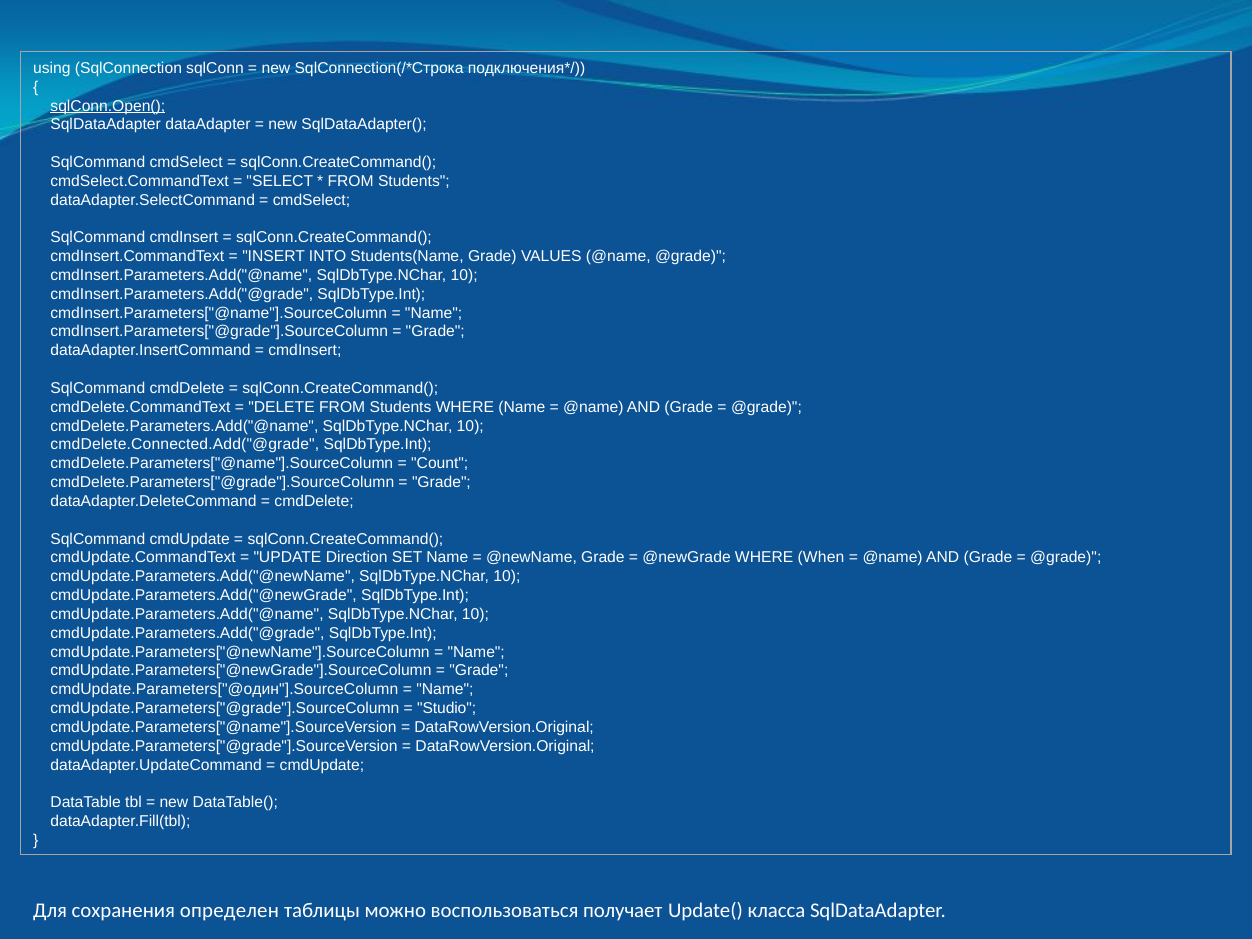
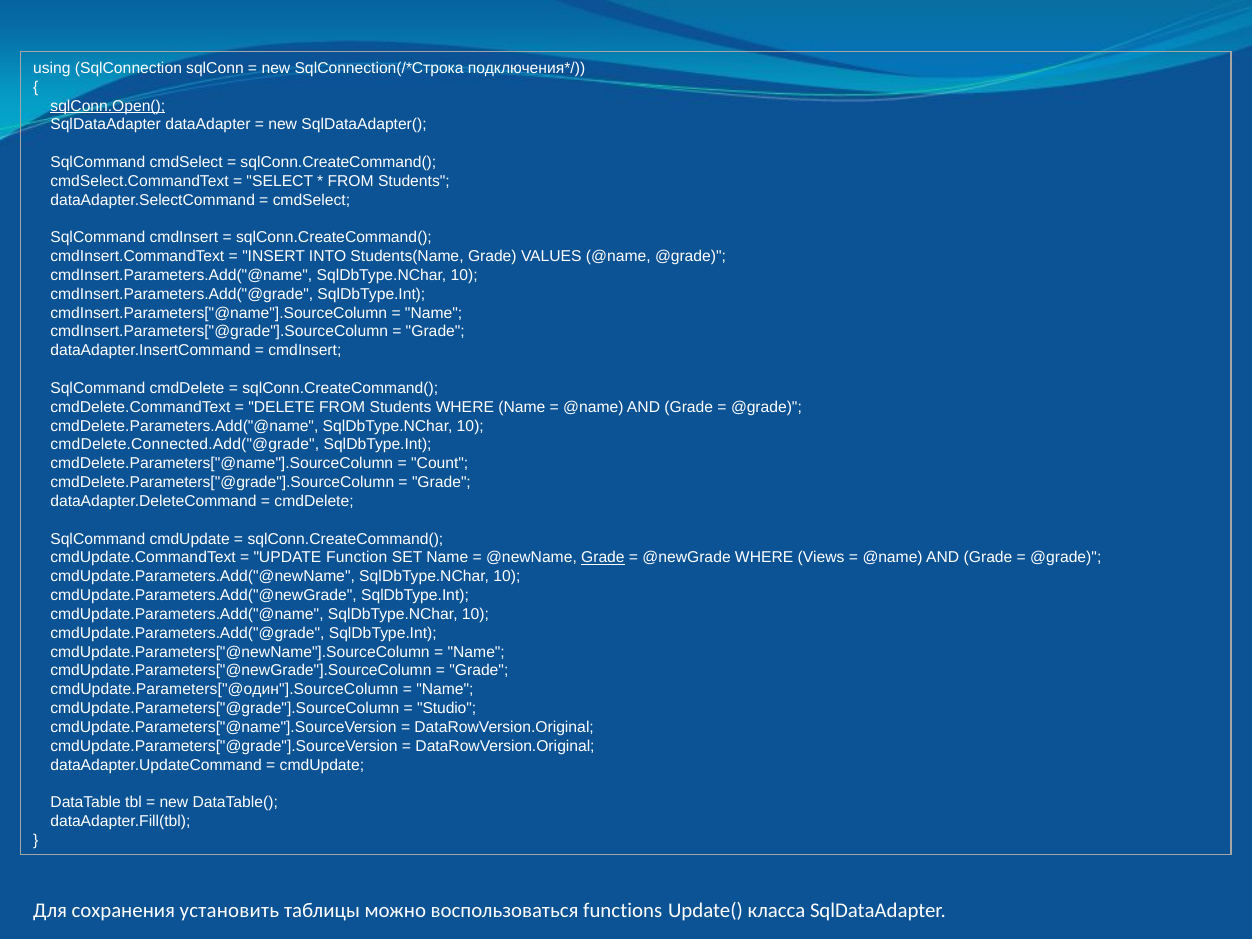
Direction: Direction -> Function
Grade at (603, 558) underline: none -> present
When: When -> Views
определен: определен -> установить
получает: получает -> functions
